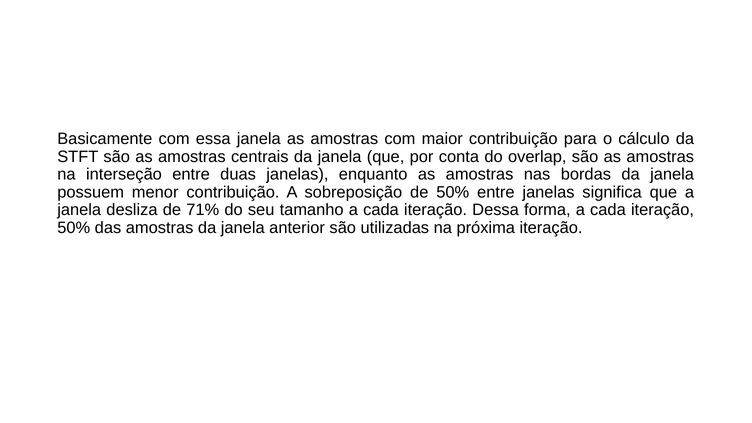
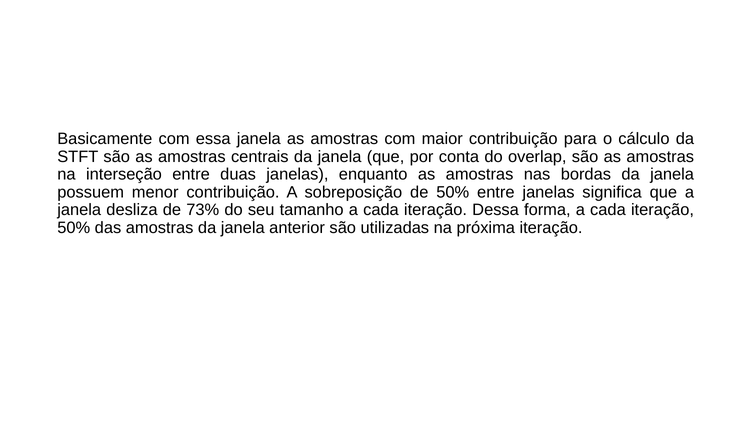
71%: 71% -> 73%
